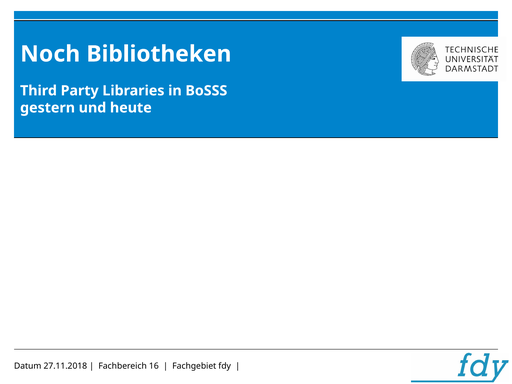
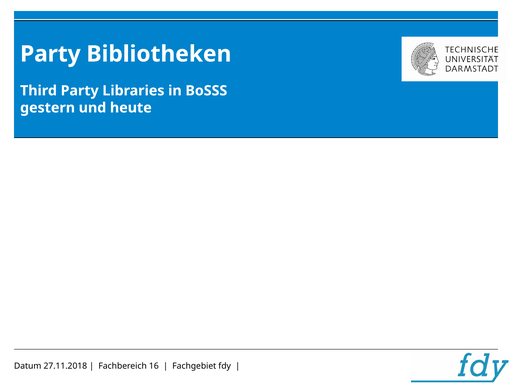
Noch at (50, 54): Noch -> Party
